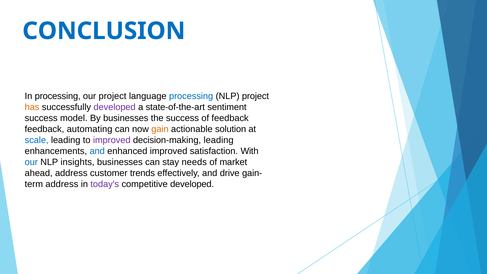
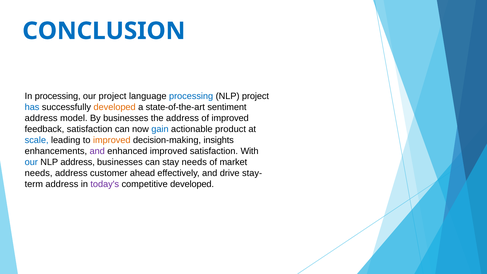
has colour: orange -> blue
developed at (115, 107) colour: purple -> orange
success at (41, 118): success -> address
the success: success -> address
of feedback: feedback -> improved
feedback automating: automating -> satisfaction
gain colour: orange -> blue
solution: solution -> product
improved at (112, 140) colour: purple -> orange
decision-making leading: leading -> insights
and at (97, 151) colour: blue -> purple
NLP insights: insights -> address
ahead at (39, 173): ahead -> needs
trends: trends -> ahead
gain-: gain- -> stay-
